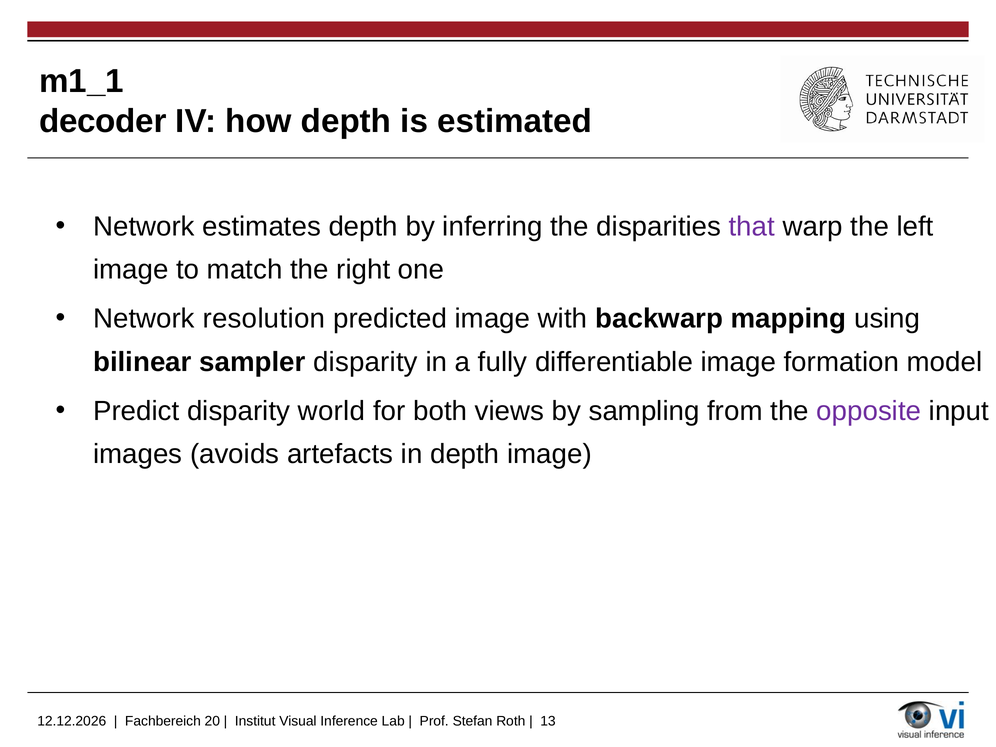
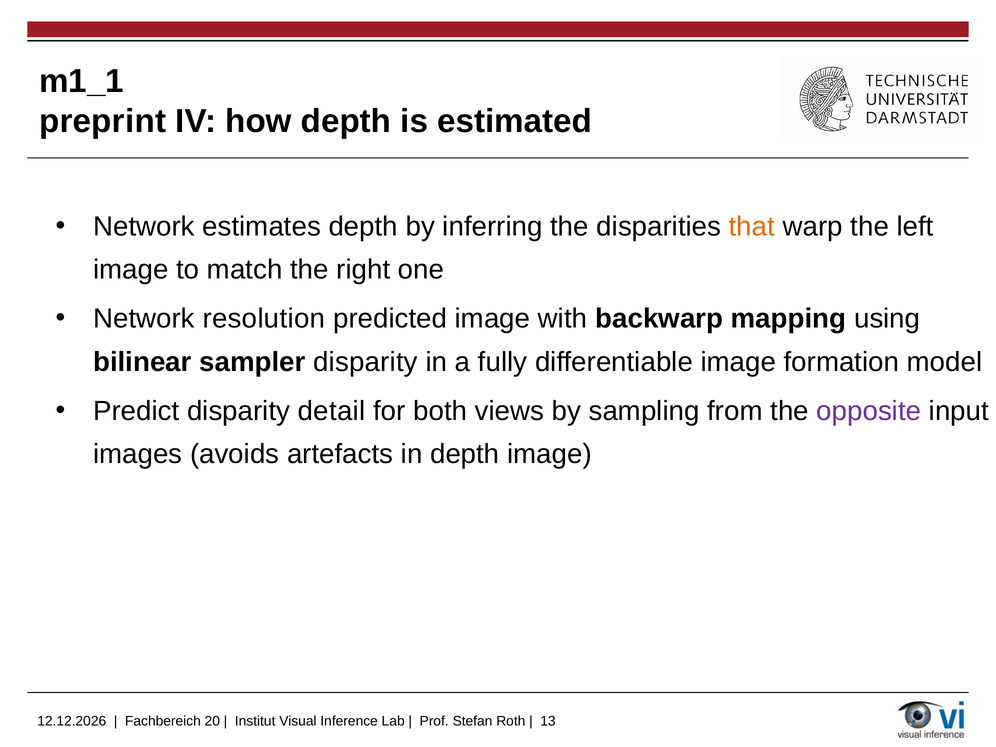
decoder: decoder -> preprint
that colour: purple -> orange
world: world -> detail
